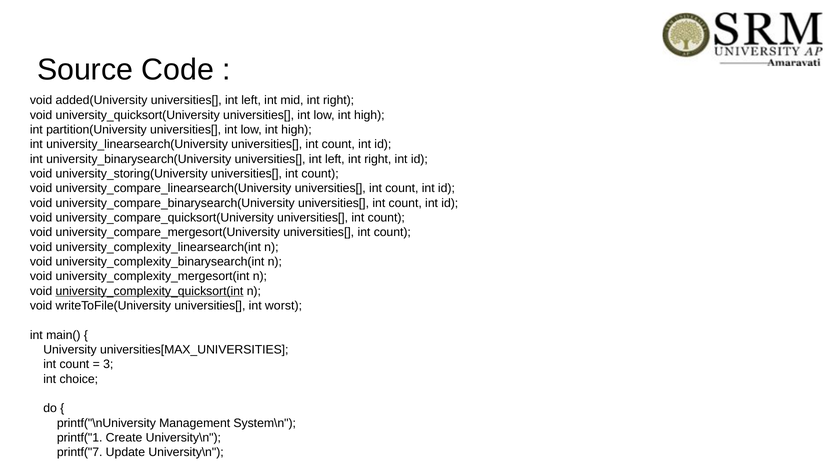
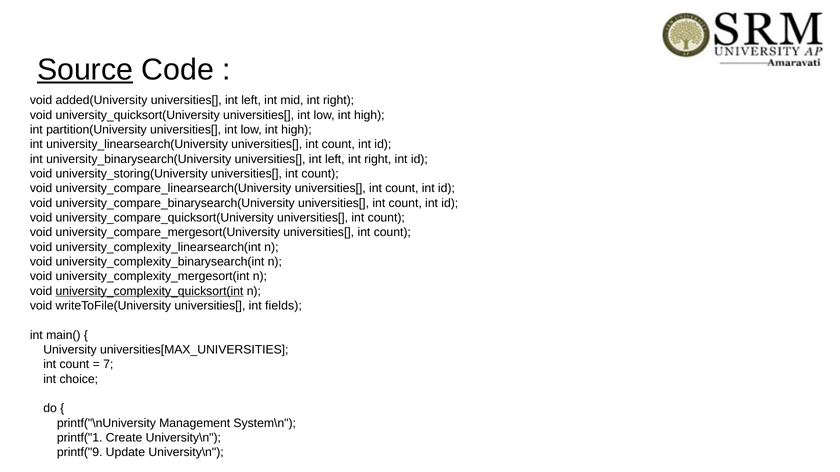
Source underline: none -> present
worst: worst -> fields
3: 3 -> 7
printf("7: printf("7 -> printf("9
